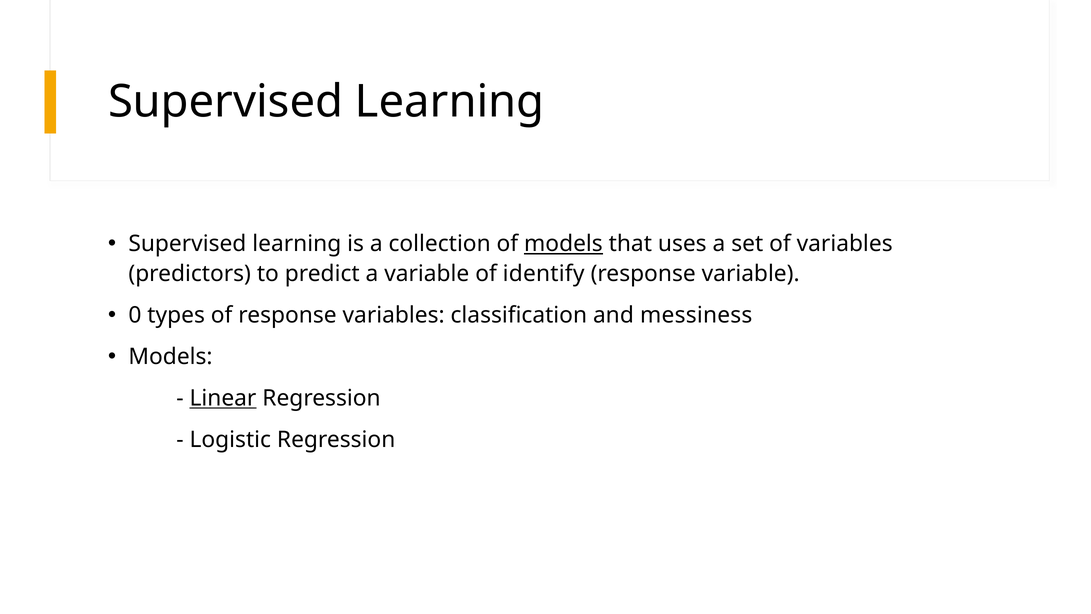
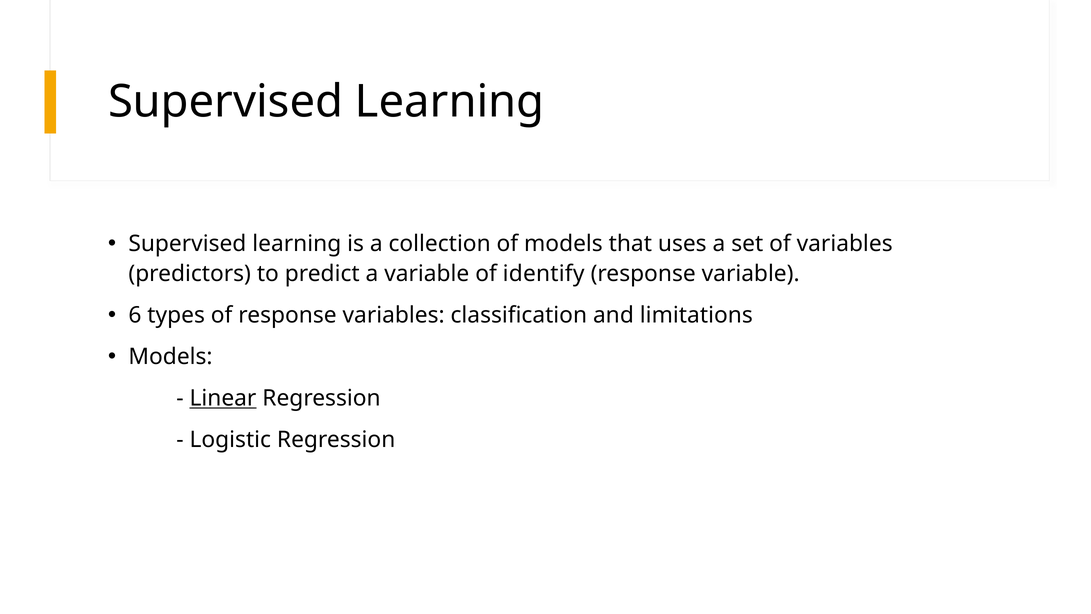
models at (563, 244) underline: present -> none
0: 0 -> 6
messiness: messiness -> limitations
